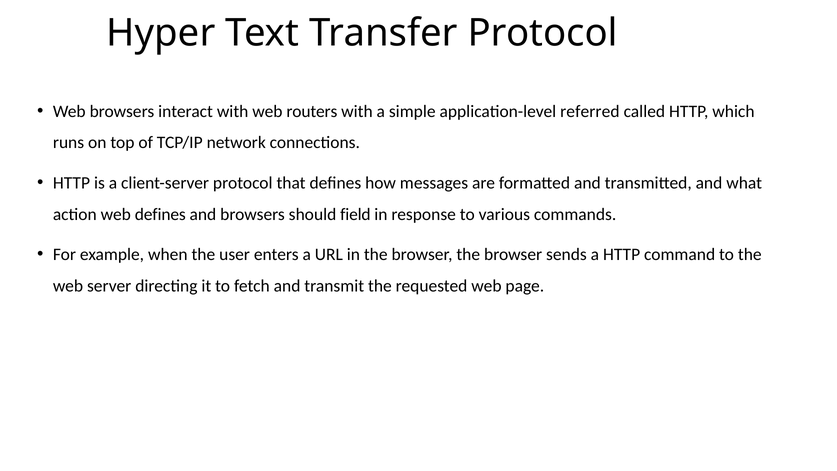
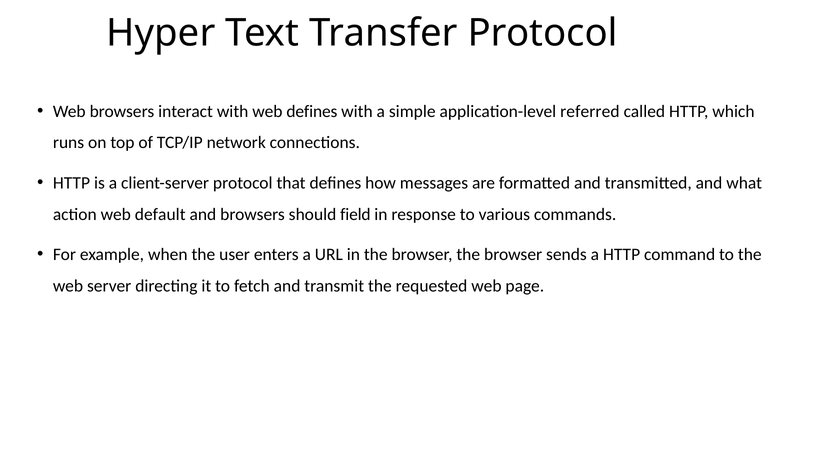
web routers: routers -> defines
web defines: defines -> default
